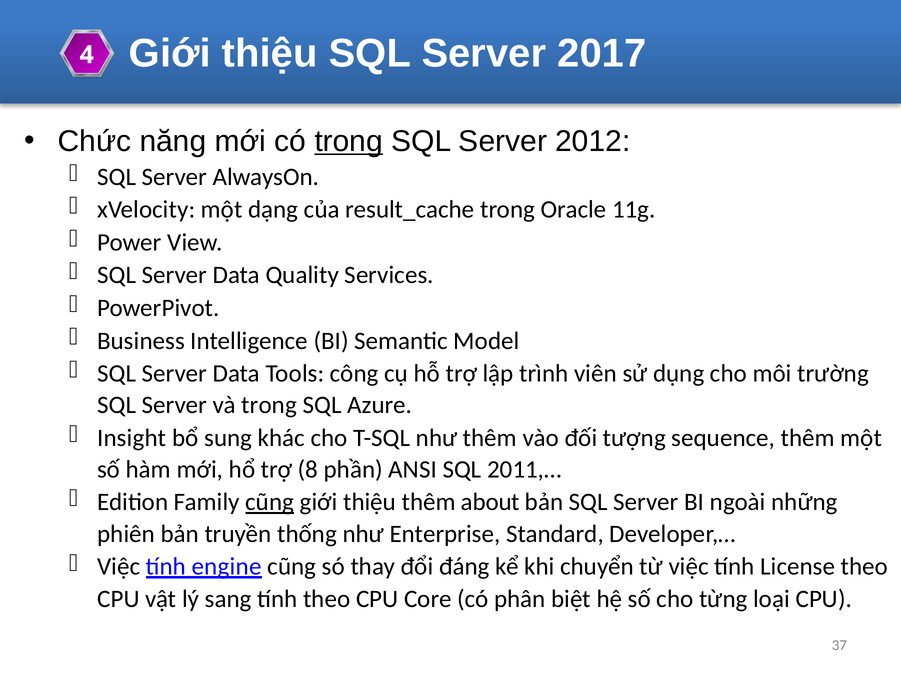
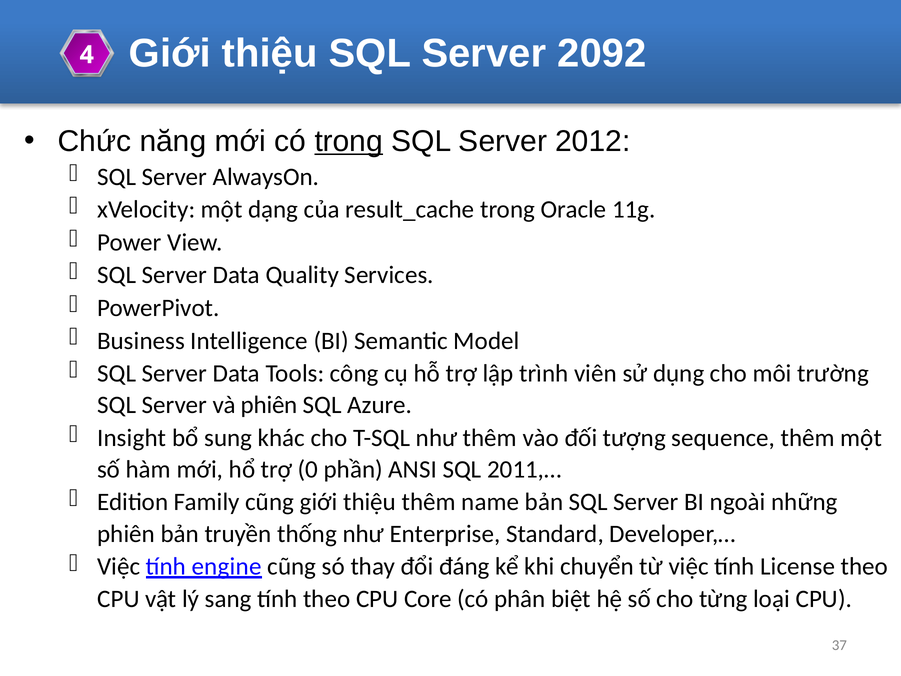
2017: 2017 -> 2092
và trong: trong -> phiên
8: 8 -> 0
cũng at (270, 502) underline: present -> none
about: about -> name
